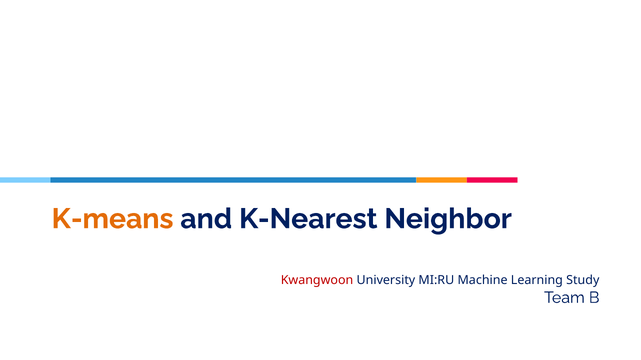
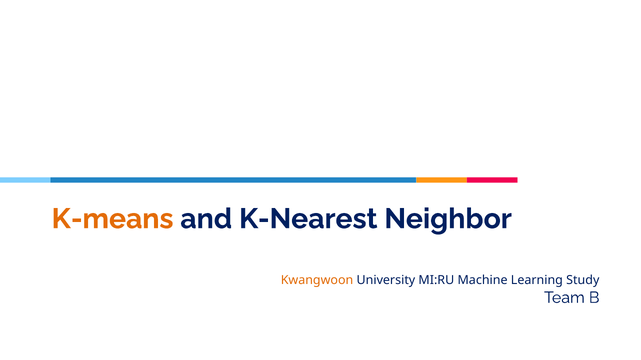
Kwangwoon colour: red -> orange
